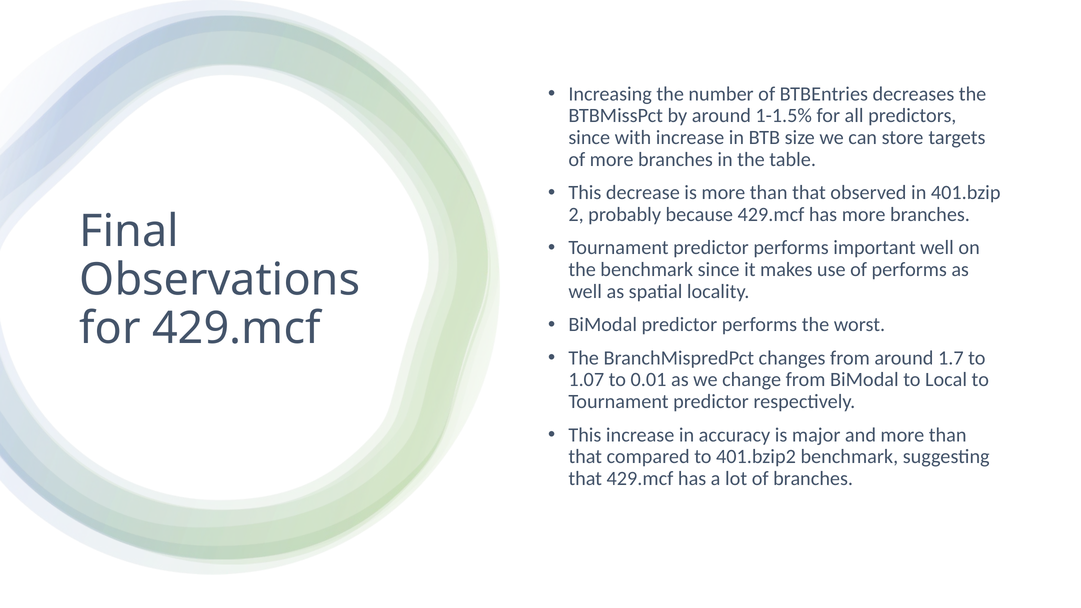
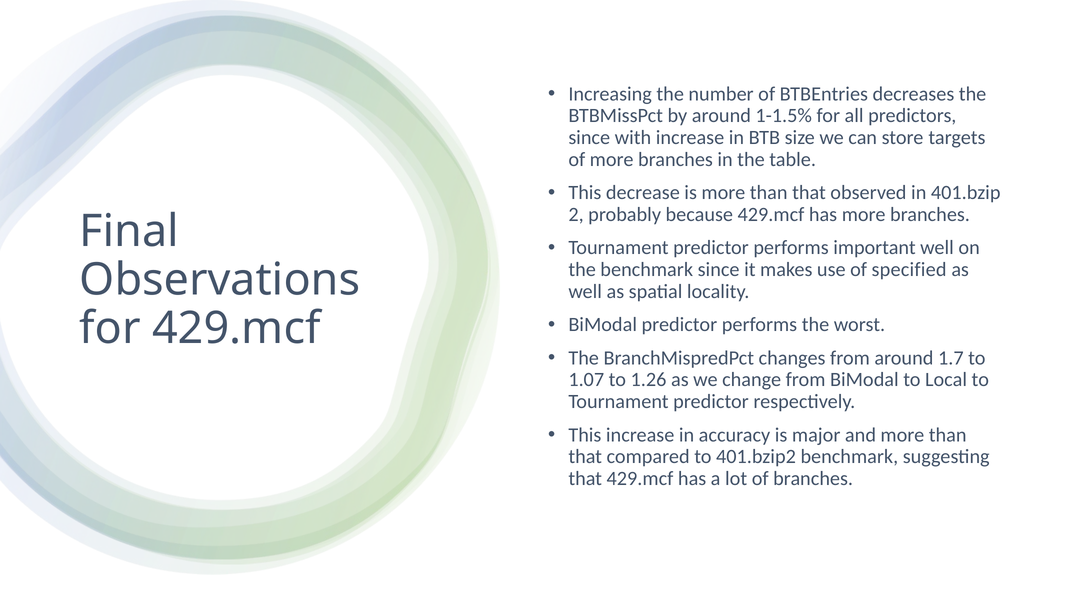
of performs: performs -> specified
0.01: 0.01 -> 1.26
